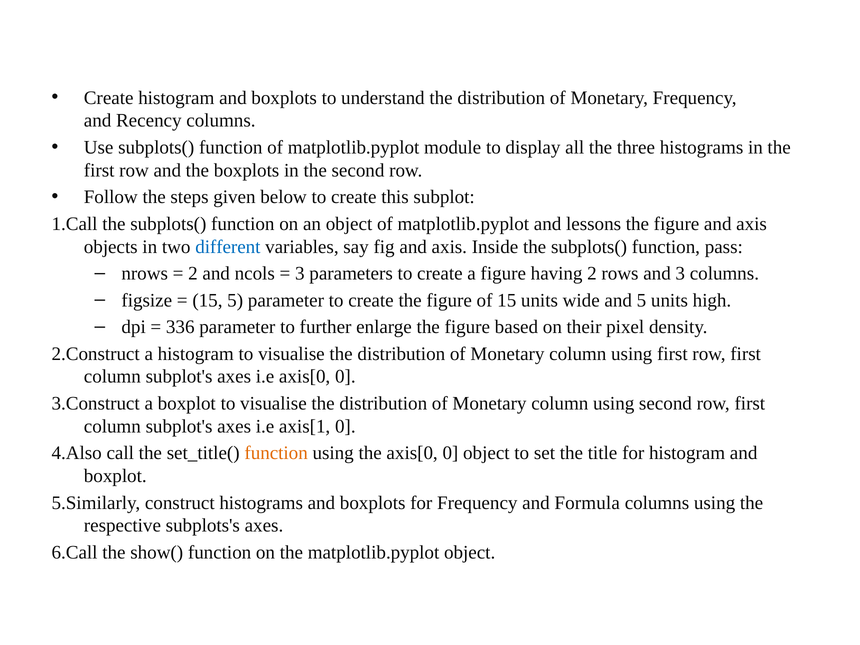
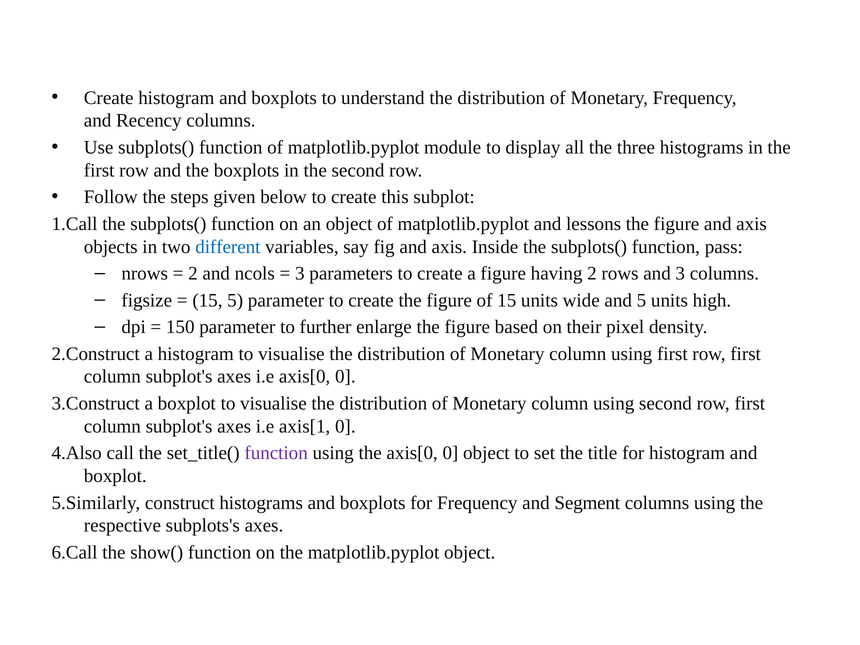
336: 336 -> 150
function at (276, 453) colour: orange -> purple
Formula: Formula -> Segment
